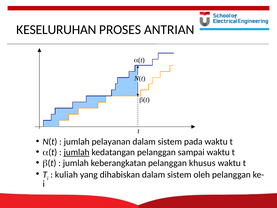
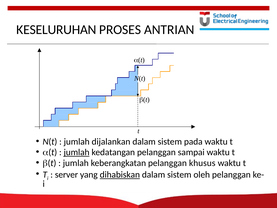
pelayanan: pelayanan -> dijalankan
kuliah: kuliah -> server
dihabiskan underline: none -> present
